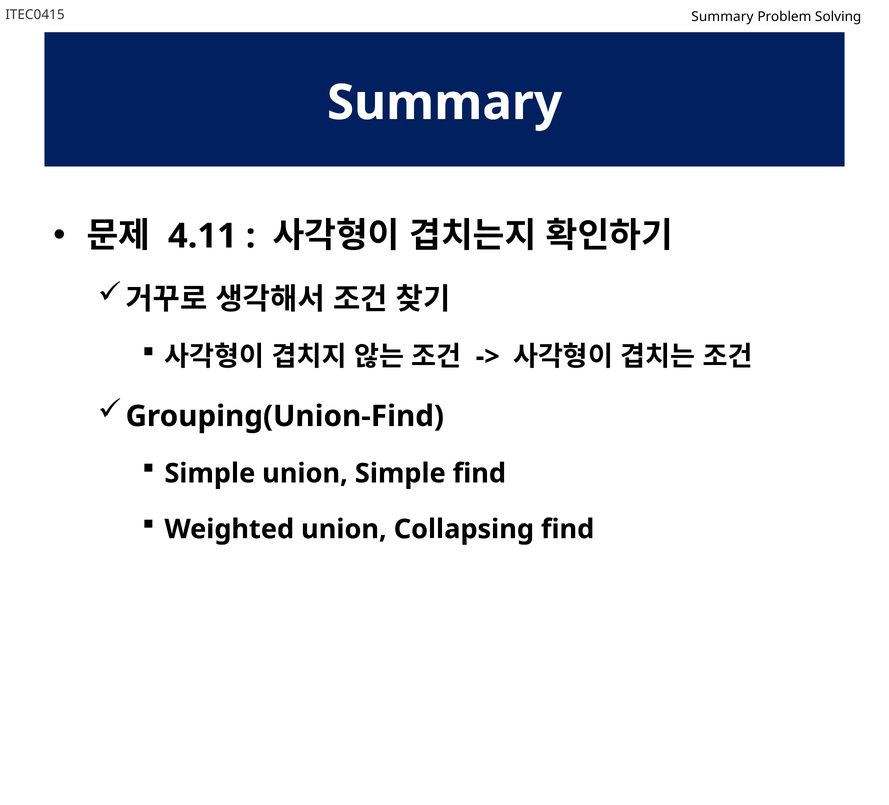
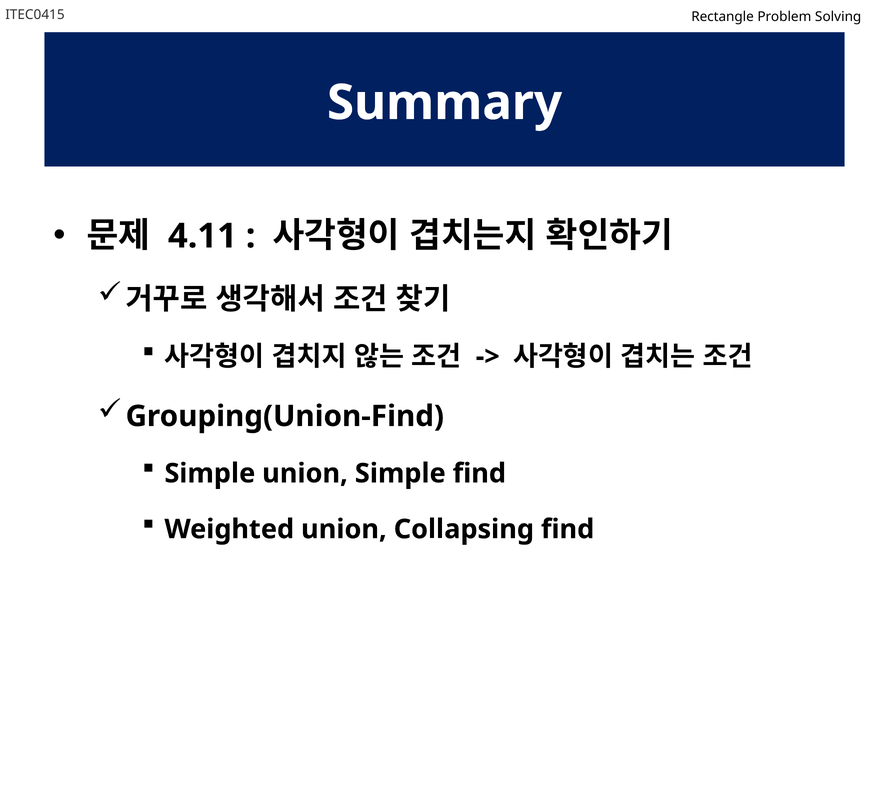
ITEC0415 Summary: Summary -> Rectangle
